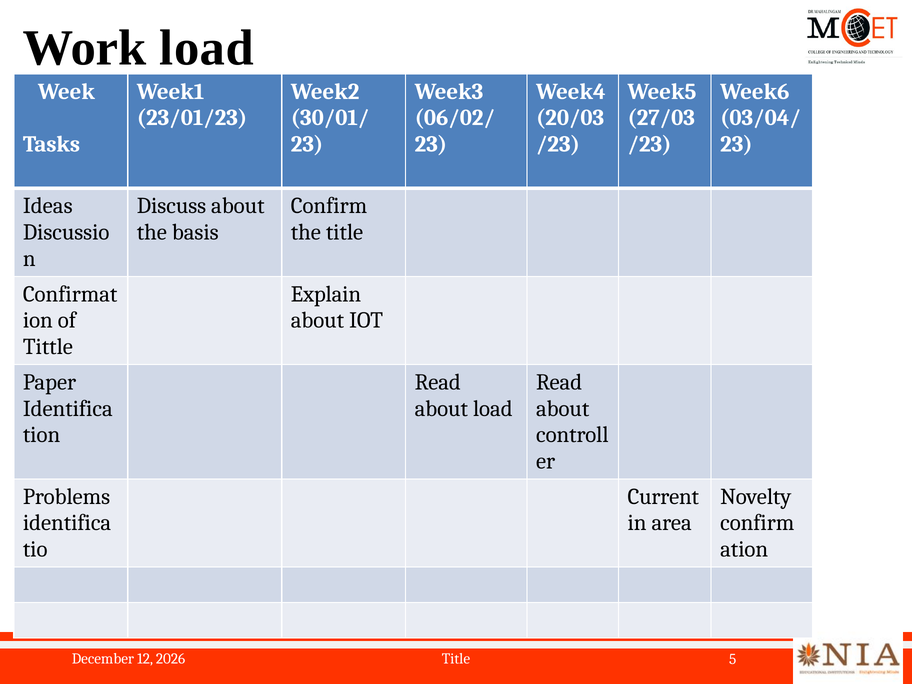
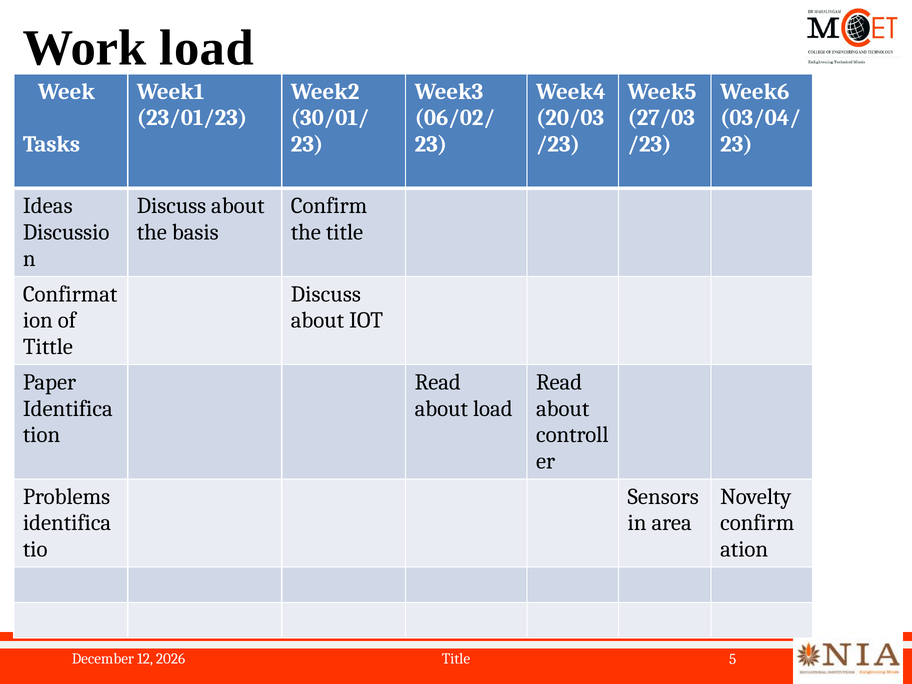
Explain at (326, 294): Explain -> Discuss
Current: Current -> Sensors
